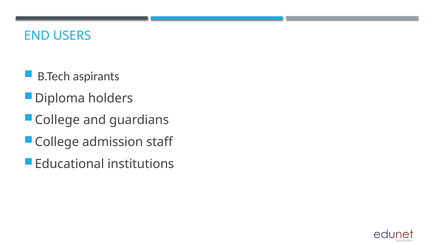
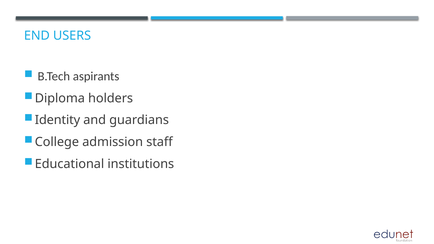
College at (57, 120): College -> Identity
